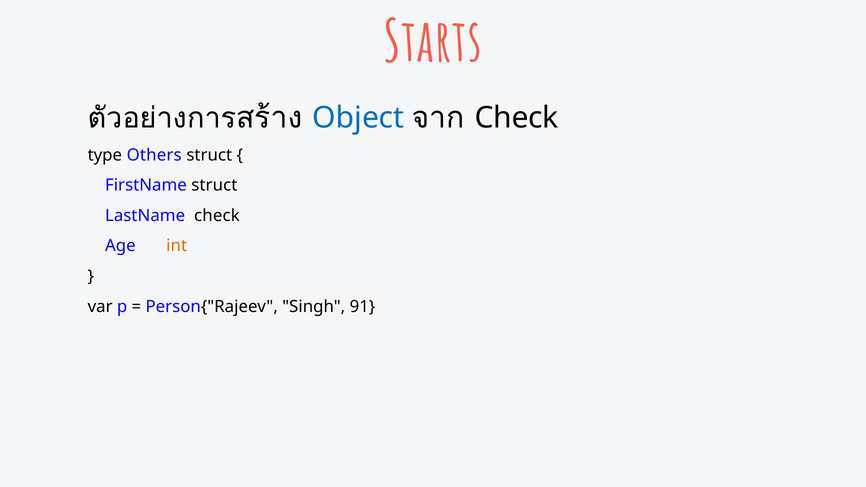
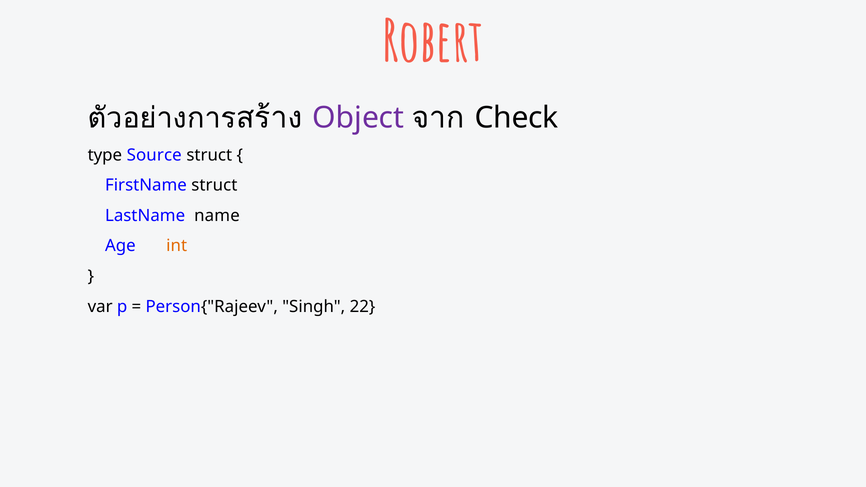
Starts: Starts -> Robert
Object colour: blue -> purple
Others: Others -> Source
LastName check: check -> name
91: 91 -> 22
